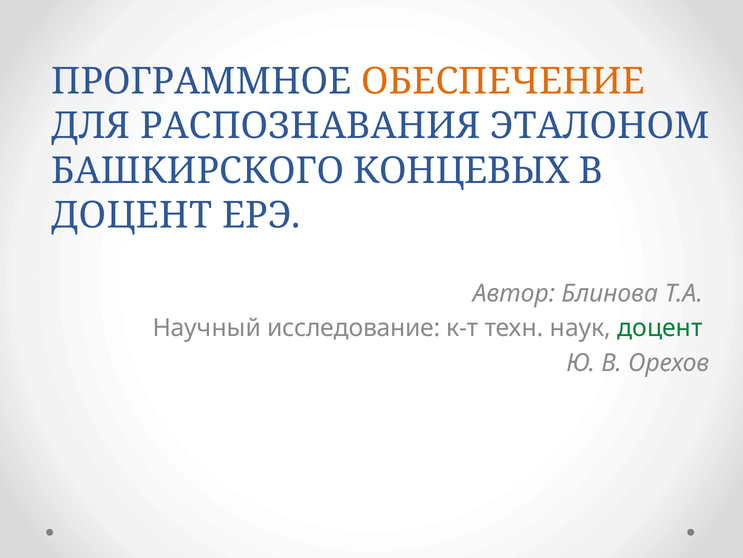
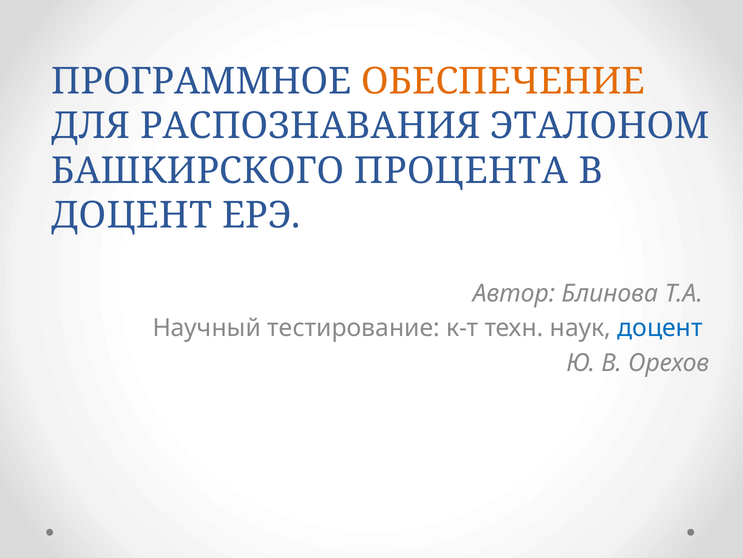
КОНЦЕВЫХ: КОНЦЕВЫХ -> ПРОЦЕНТА
исследование: исследование -> тестирование
доцент at (660, 328) colour: green -> blue
